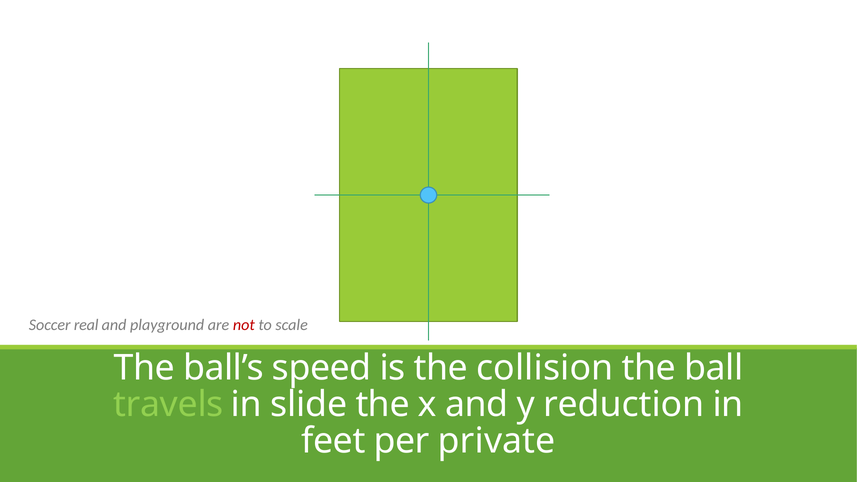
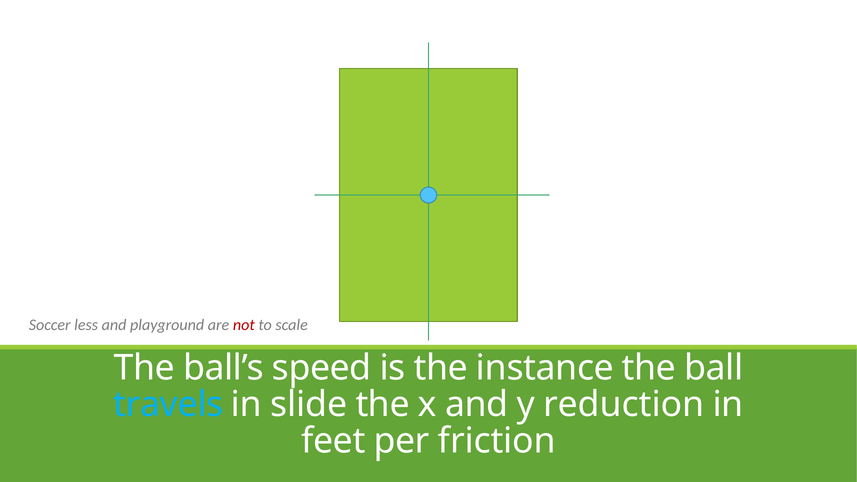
real: real -> less
collision: collision -> instance
travels colour: light green -> light blue
private: private -> friction
